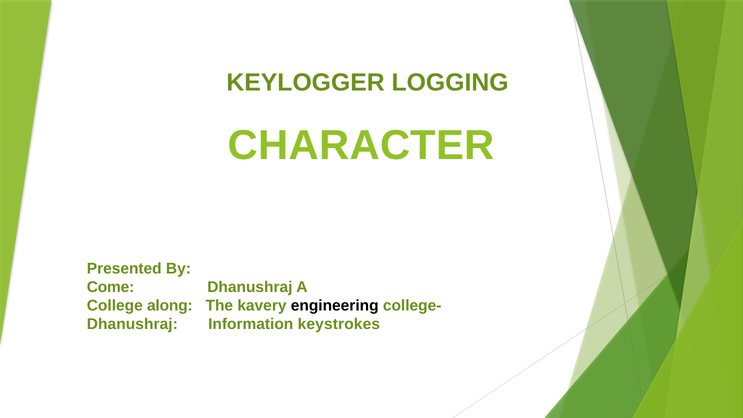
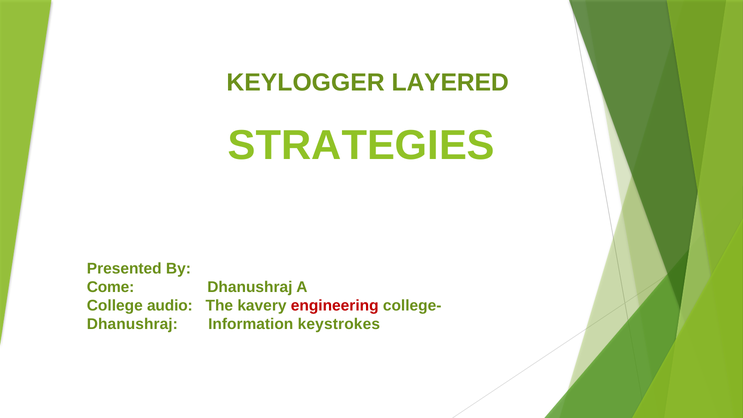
LOGGING: LOGGING -> LAYERED
CHARACTER: CHARACTER -> STRATEGIES
along: along -> audio
engineering colour: black -> red
